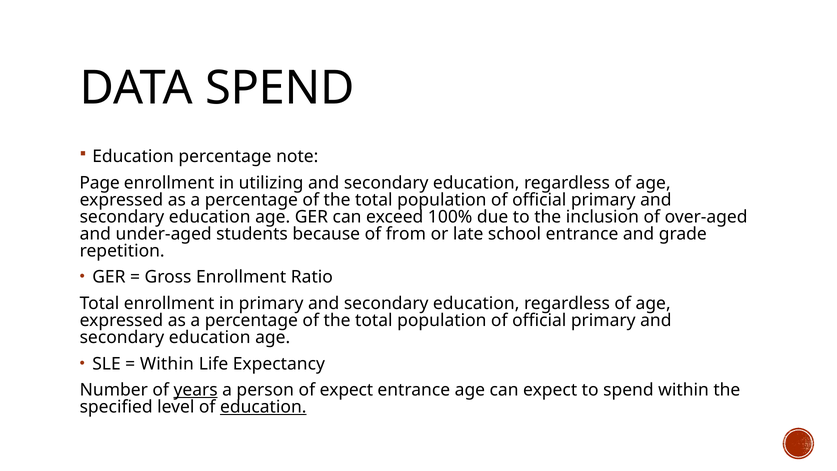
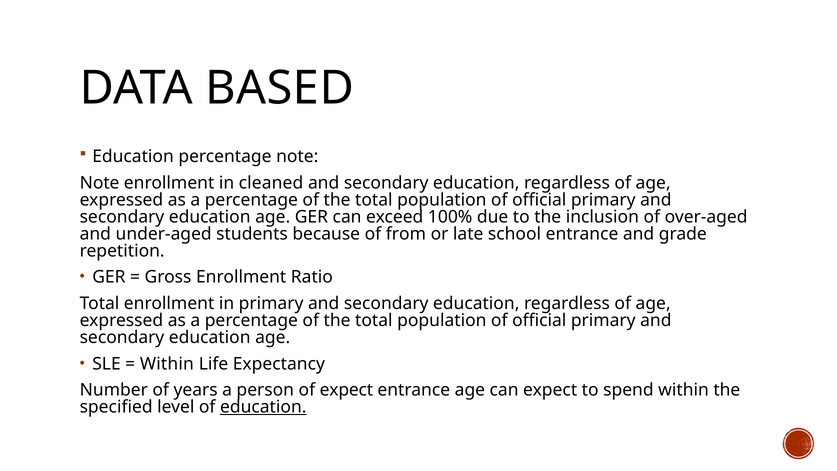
DATA SPEND: SPEND -> BASED
Page at (100, 183): Page -> Note
utilizing: utilizing -> cleaned
years underline: present -> none
